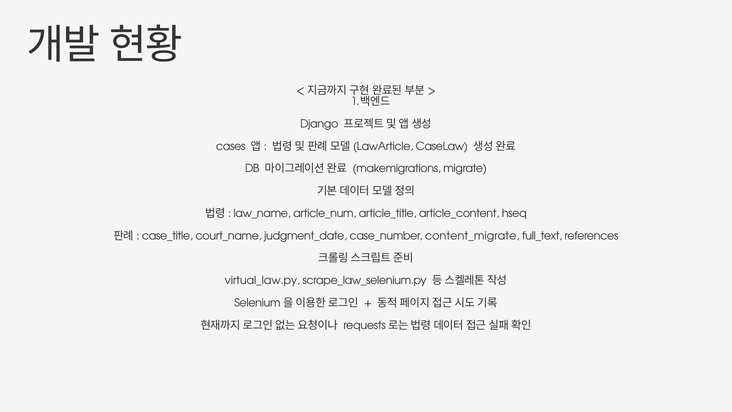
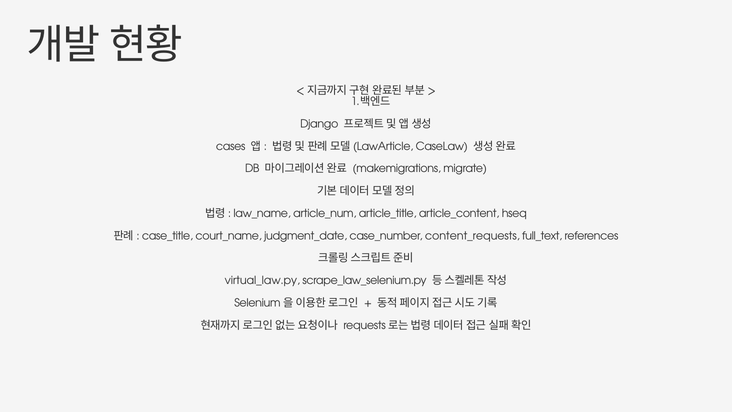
content_migrate: content_migrate -> content_requests
